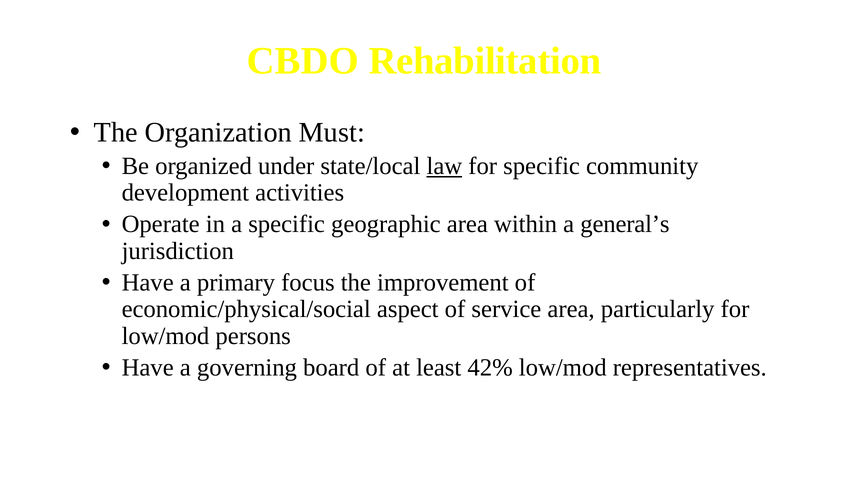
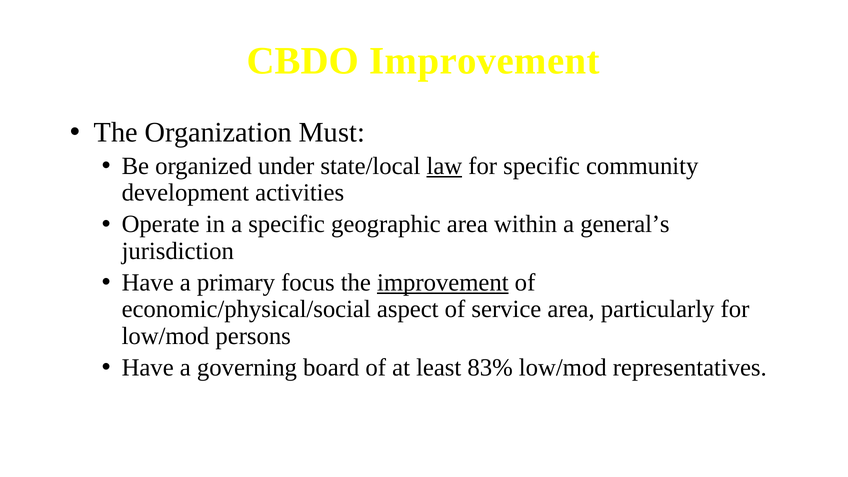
CBDO Rehabilitation: Rehabilitation -> Improvement
improvement at (443, 283) underline: none -> present
42%: 42% -> 83%
